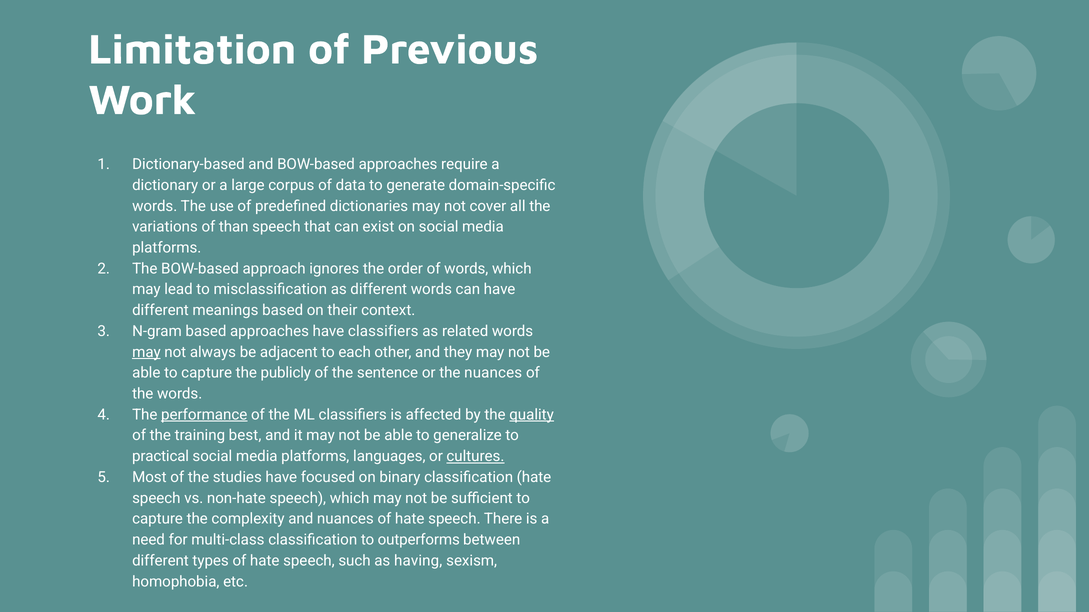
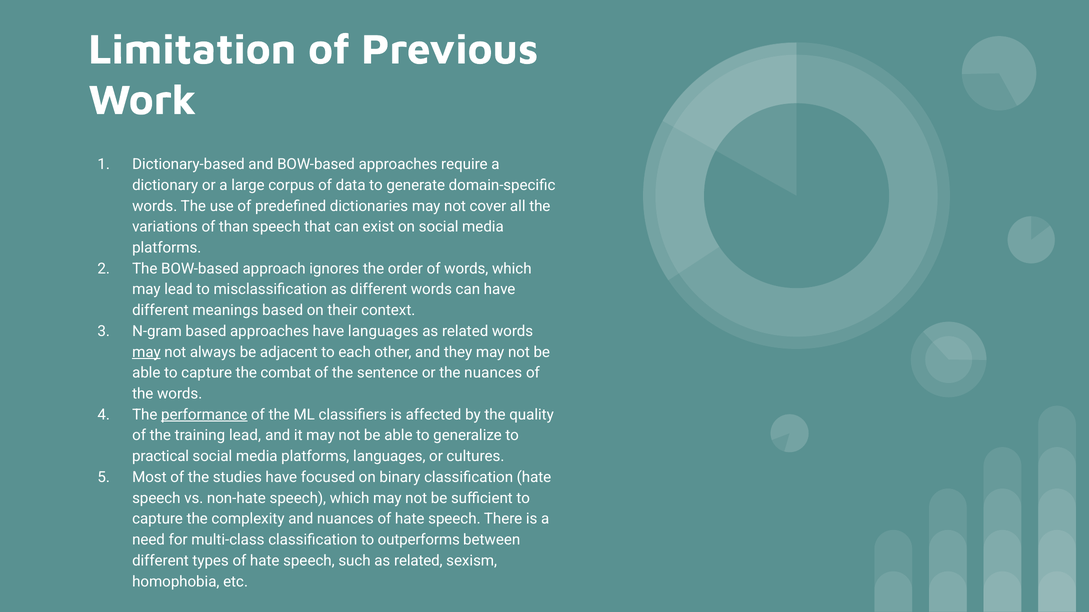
have classifiers: classifiers -> languages
publicly: publicly -> combat
quality underline: present -> none
training best: best -> lead
cultures underline: present -> none
such as having: having -> related
